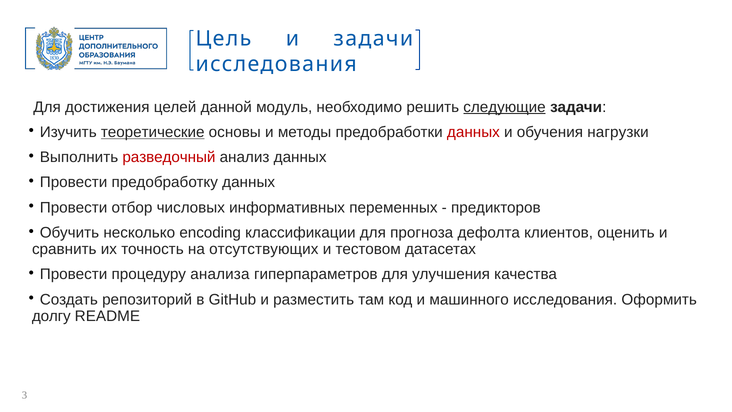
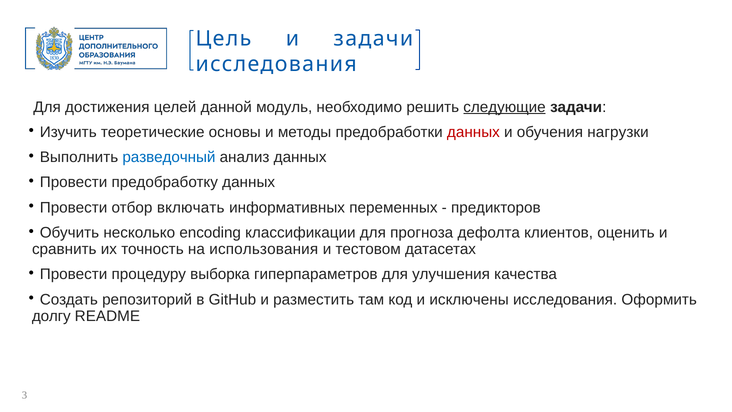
теоретические underline: present -> none
разведочный colour: red -> blue
числовых: числовых -> включать
отсутствующих: отсутствующих -> использования
анализа: анализа -> выборка
машинного: машинного -> исключены
